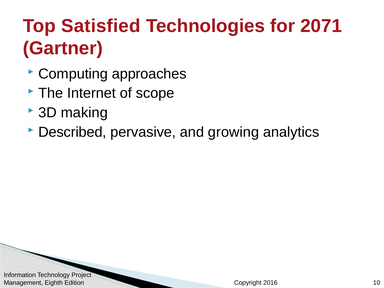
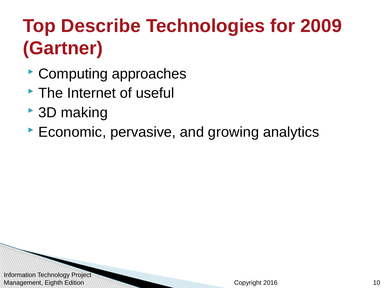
Satisfied: Satisfied -> Describe
2071: 2071 -> 2009
scope: scope -> useful
Described: Described -> Economic
